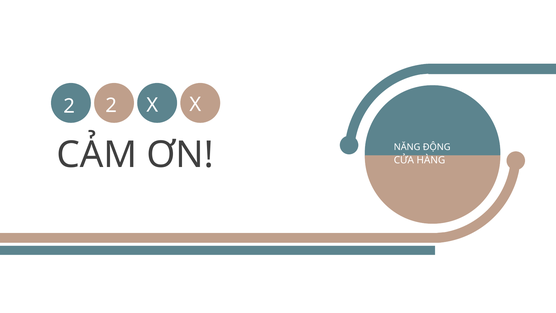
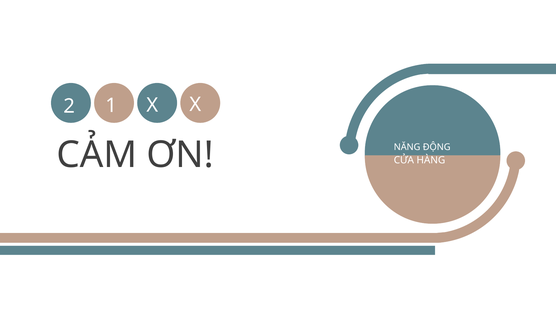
2 2: 2 -> 1
